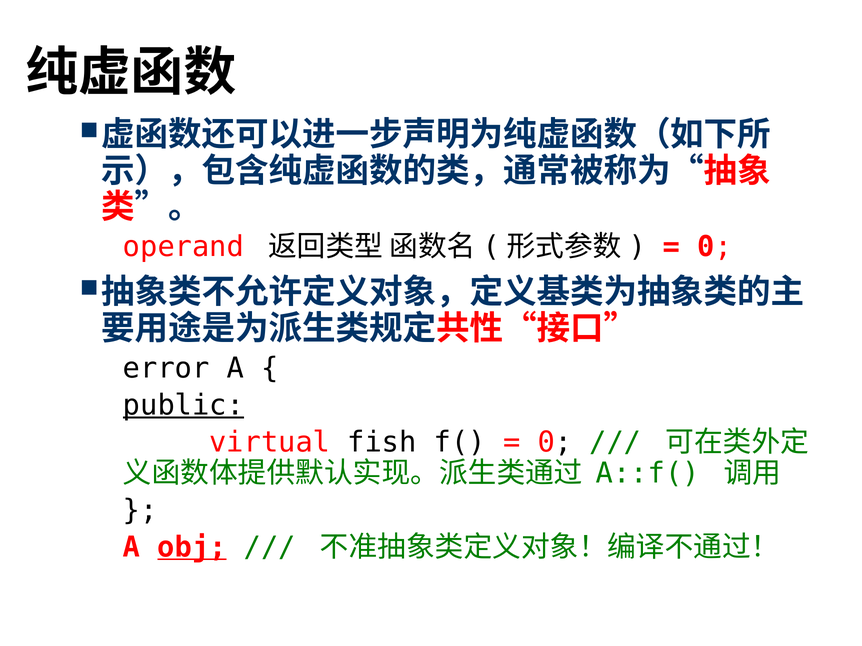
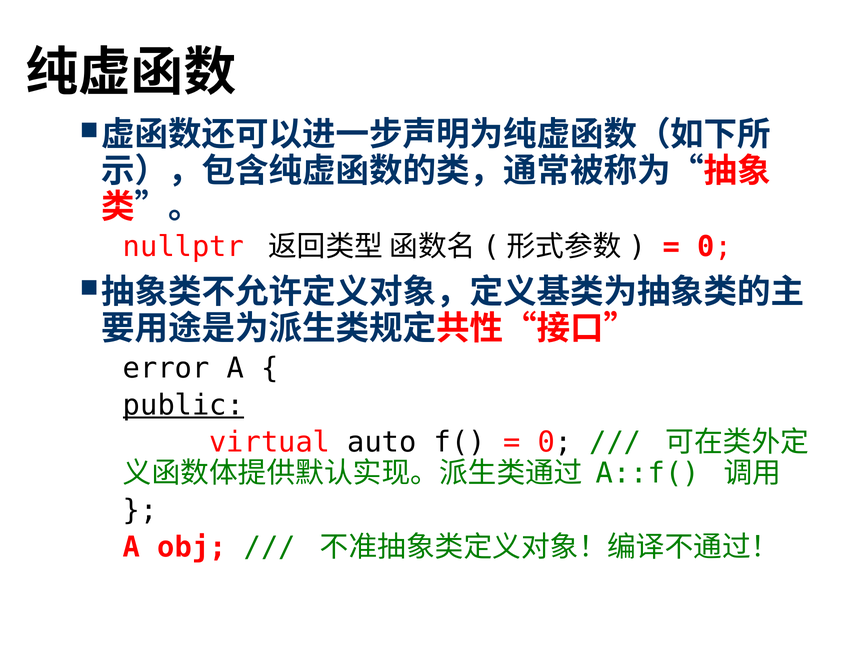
operand: operand -> nullptr
fish: fish -> auto
obj underline: present -> none
